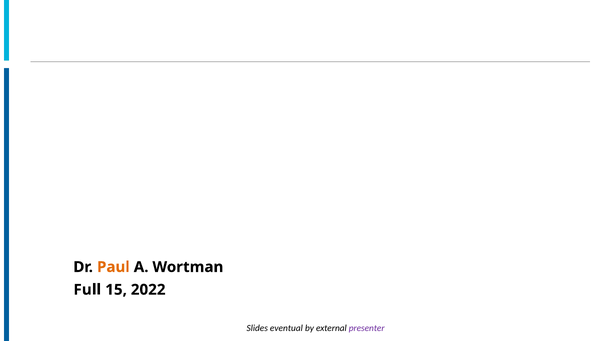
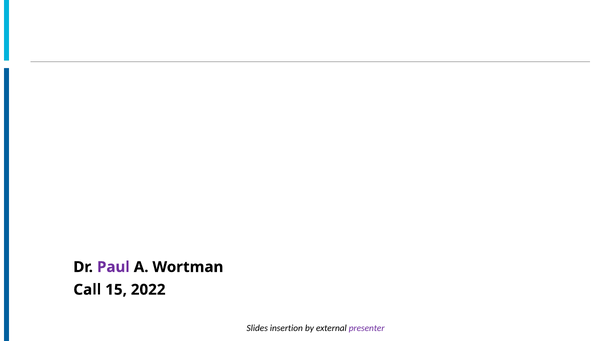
Paul colour: orange -> purple
Full: Full -> Call
eventual: eventual -> insertion
